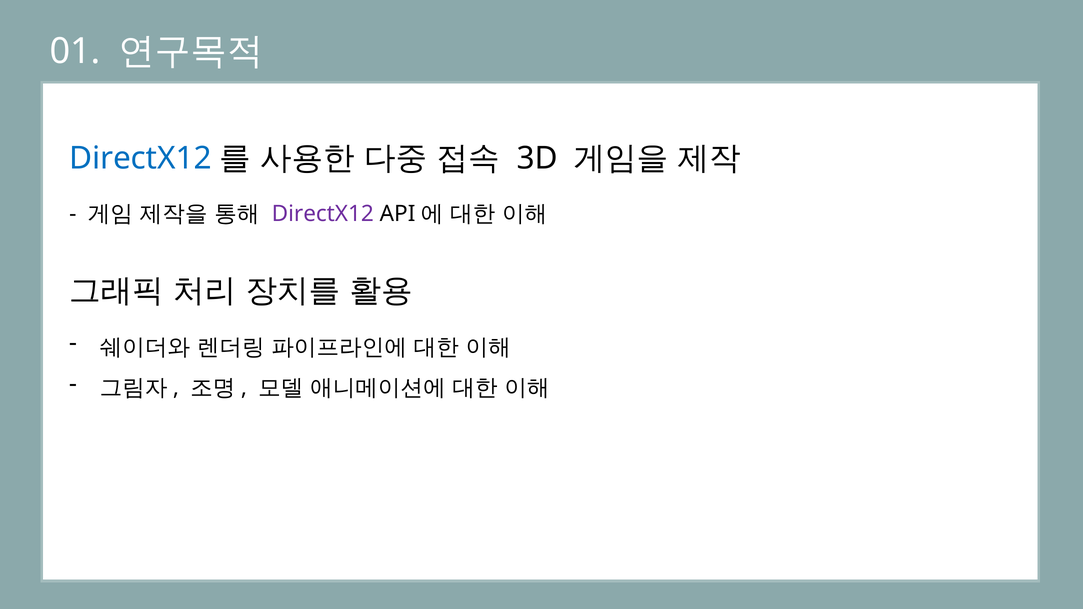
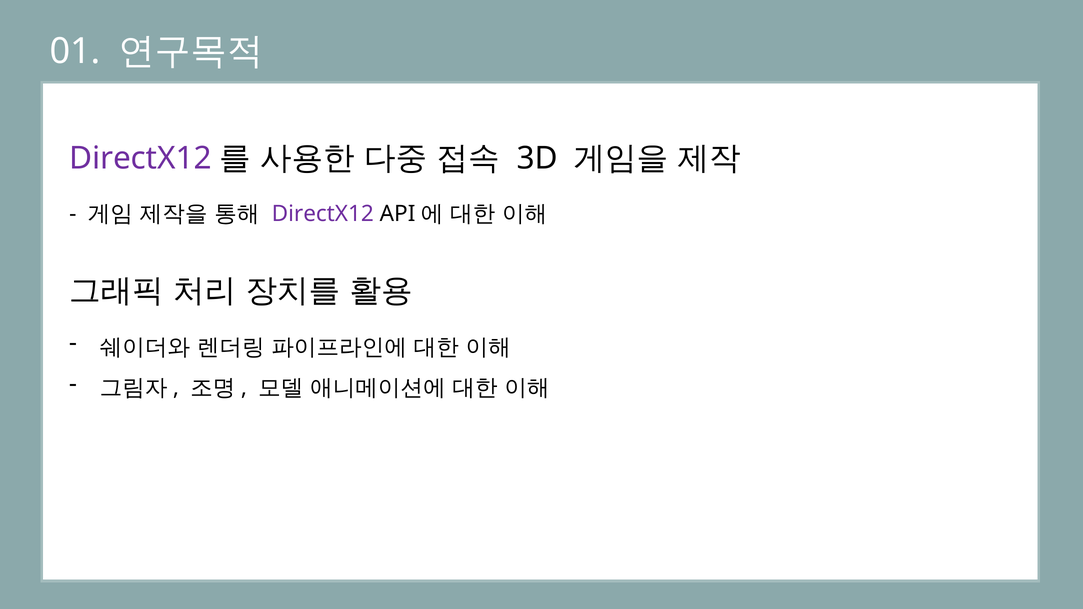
DirectX12 at (140, 158) colour: blue -> purple
